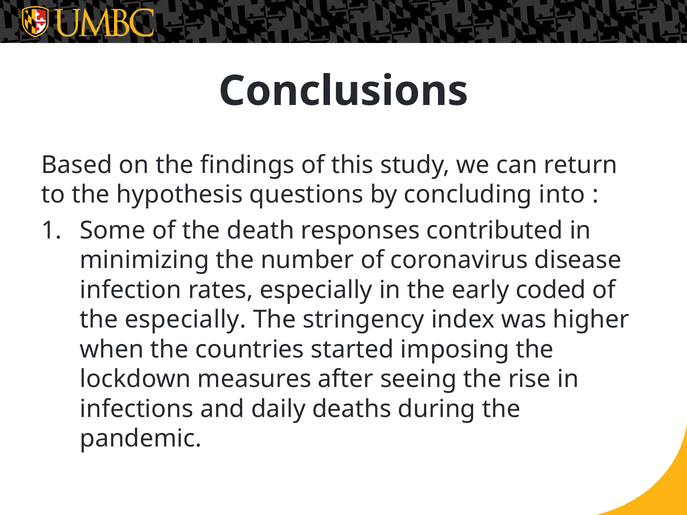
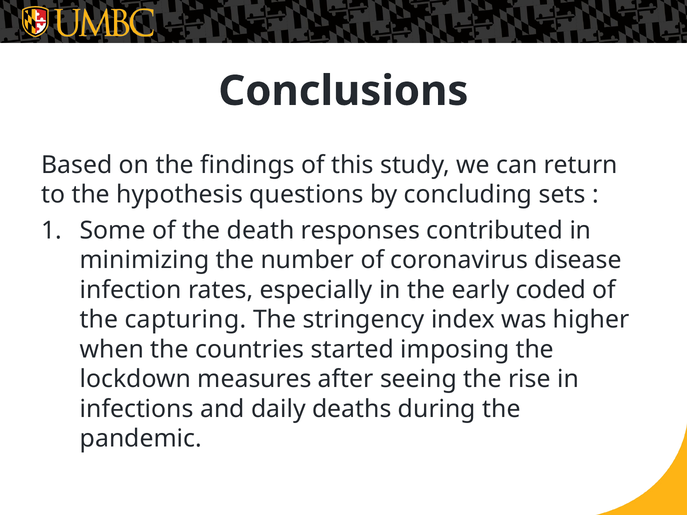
into: into -> sets
the especially: especially -> capturing
